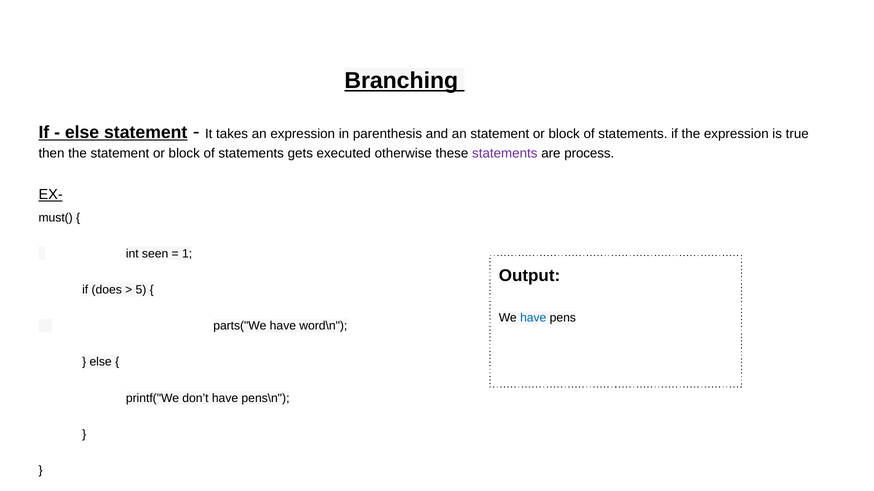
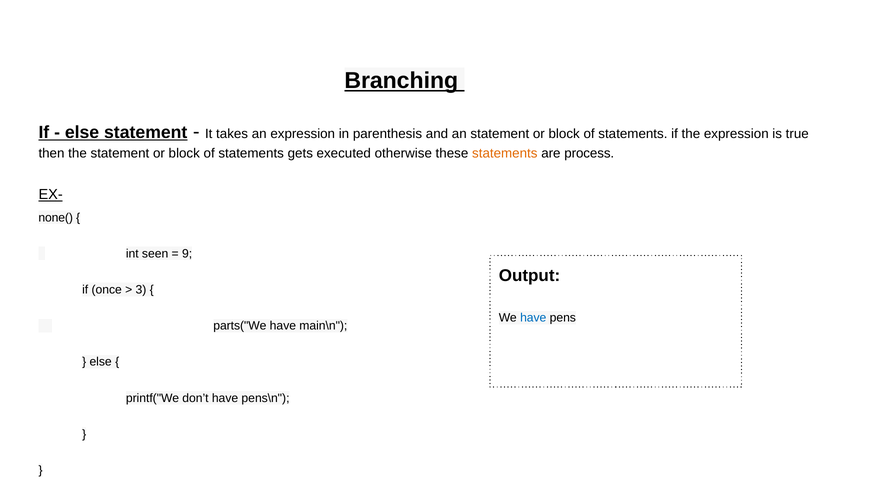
statements at (505, 154) colour: purple -> orange
must(: must( -> none(
1: 1 -> 9
does: does -> once
5: 5 -> 3
word\n: word\n -> main\n
